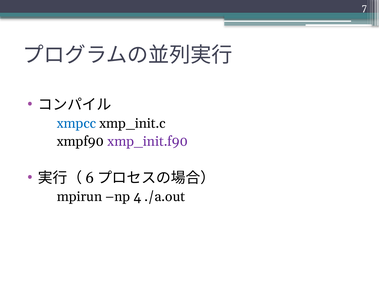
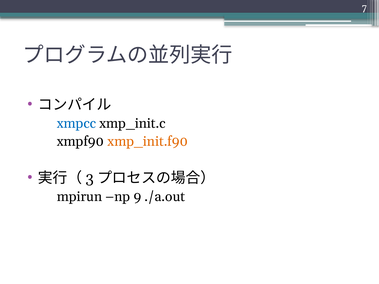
xmp_init.f90 colour: purple -> orange
6: 6 -> 3
4: 4 -> 9
